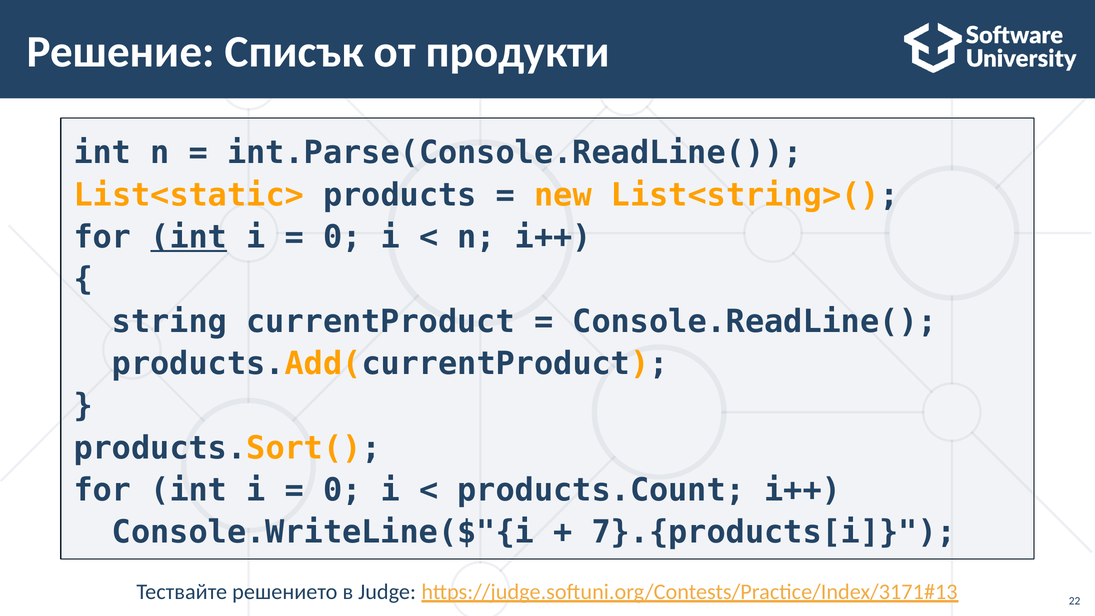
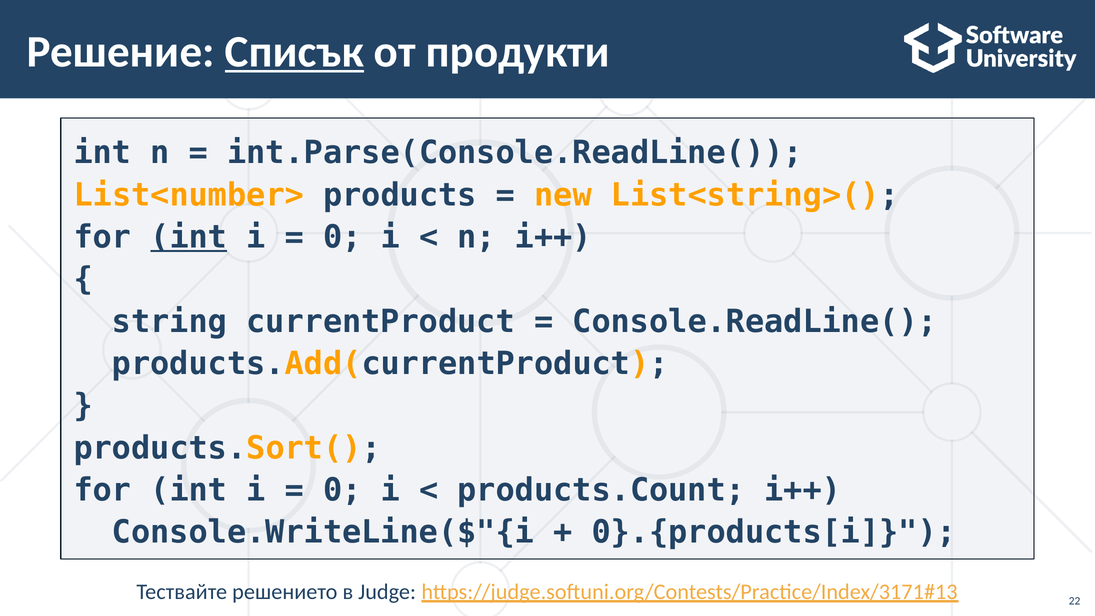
Списък underline: none -> present
List<static>: List<static> -> List<number>
7}.{products[i: 7}.{products[i -> 0}.{products[i
